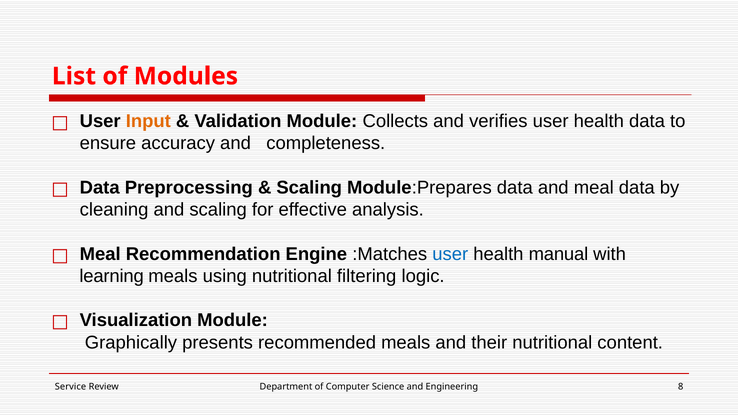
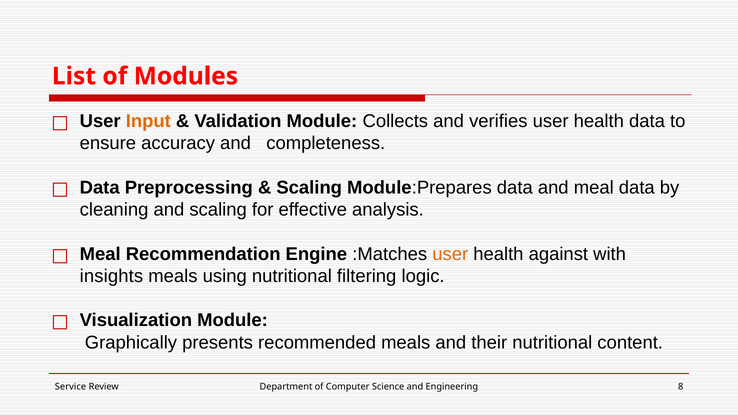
user at (450, 254) colour: blue -> orange
manual: manual -> against
learning: learning -> insights
